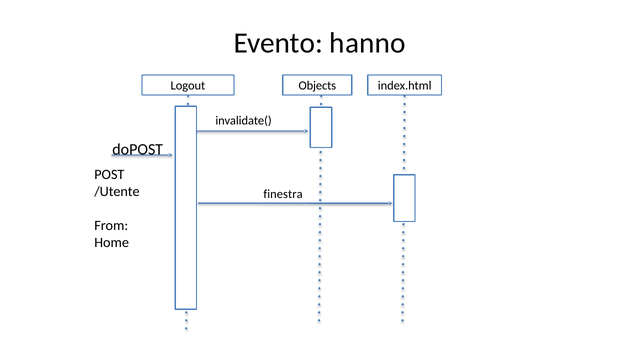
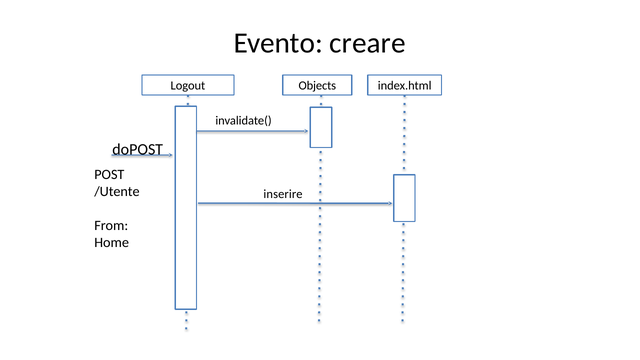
hanno: hanno -> creare
finestra: finestra -> inserire
